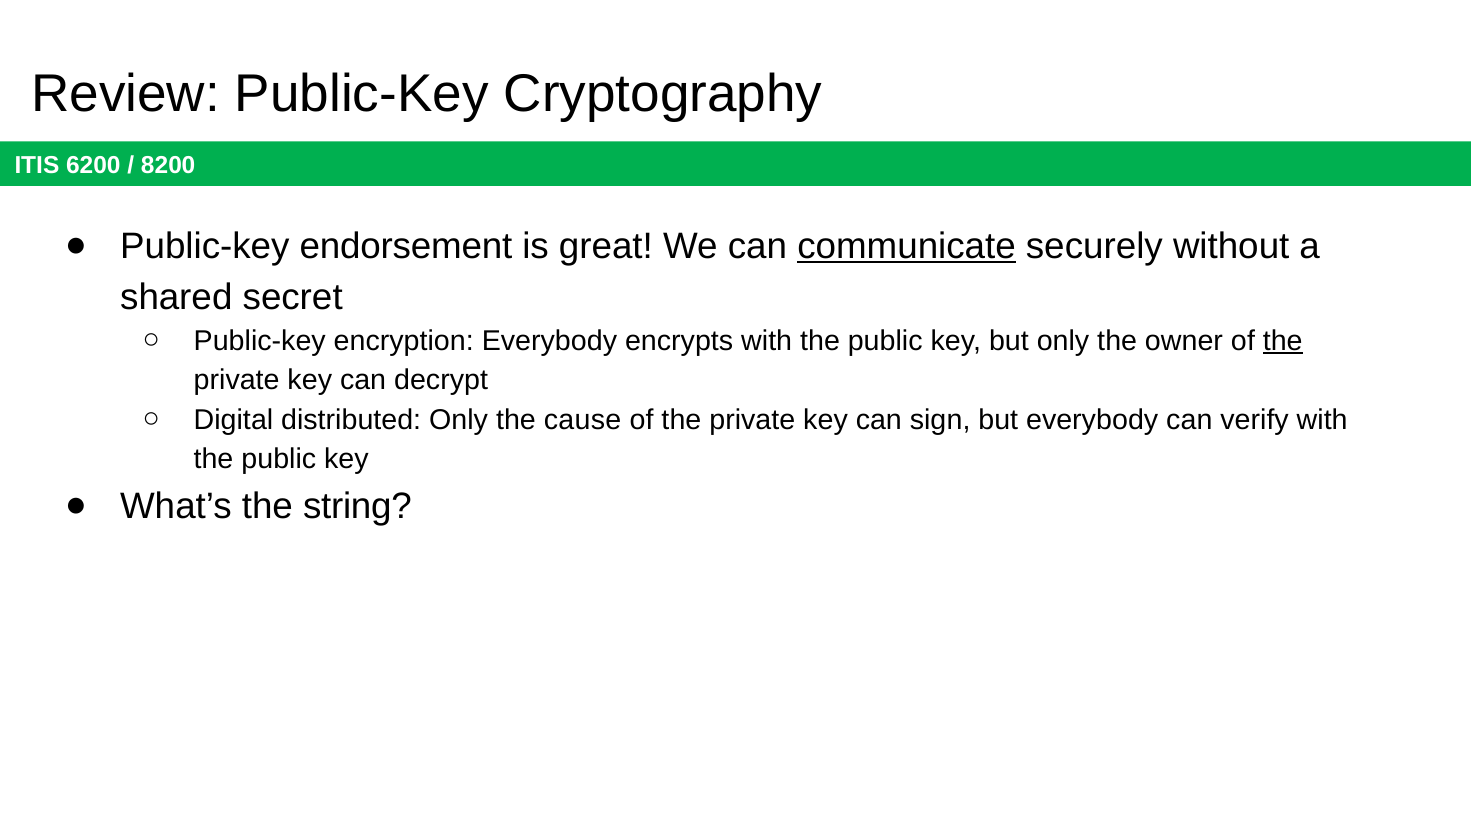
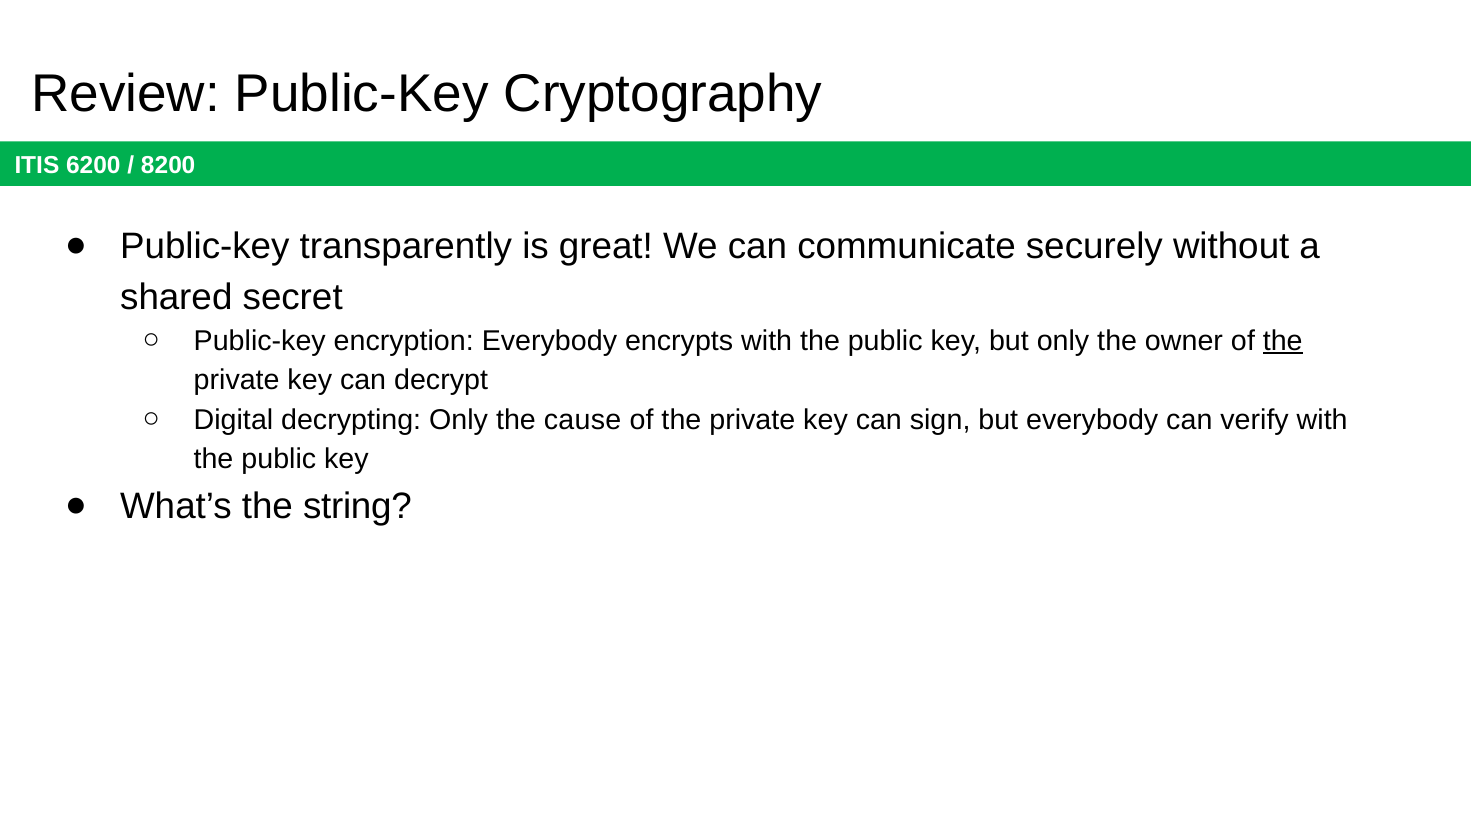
endorsement: endorsement -> transparently
communicate underline: present -> none
distributed: distributed -> decrypting
